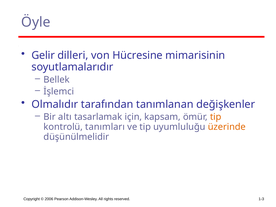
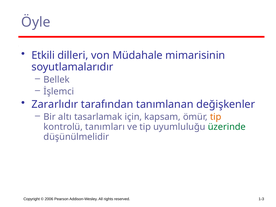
Gelir: Gelir -> Etkili
Hücresine: Hücresine -> Müdahale
Olmalıdır: Olmalıdır -> Zararlıdır
üzerinde colour: orange -> green
